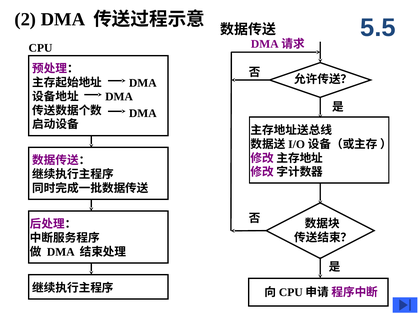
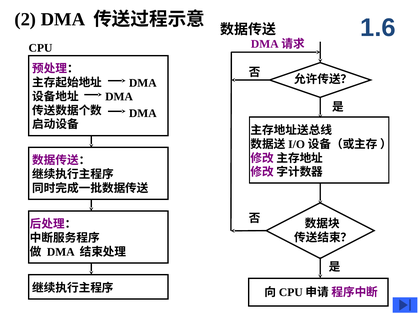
5.5: 5.5 -> 1.6
